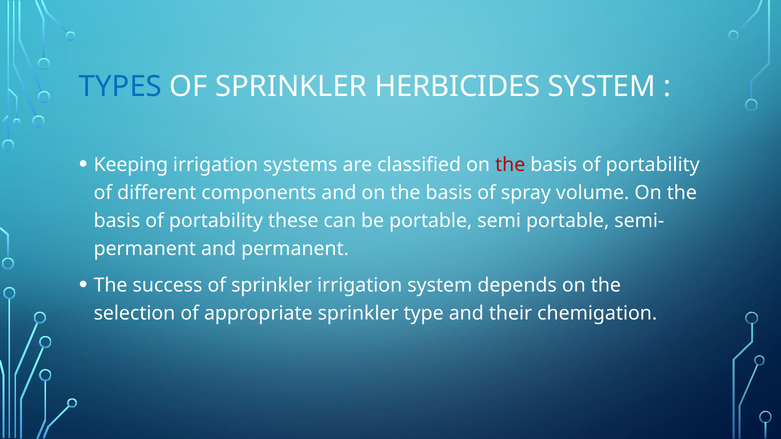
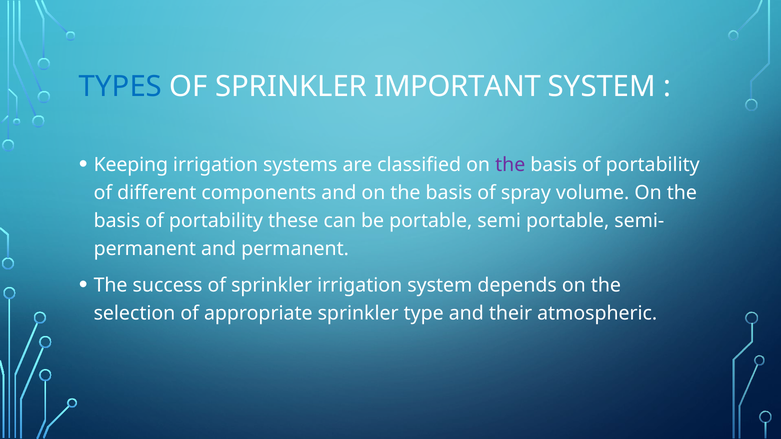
HERBICIDES: HERBICIDES -> IMPORTANT
the at (510, 165) colour: red -> purple
chemigation: chemigation -> atmospheric
